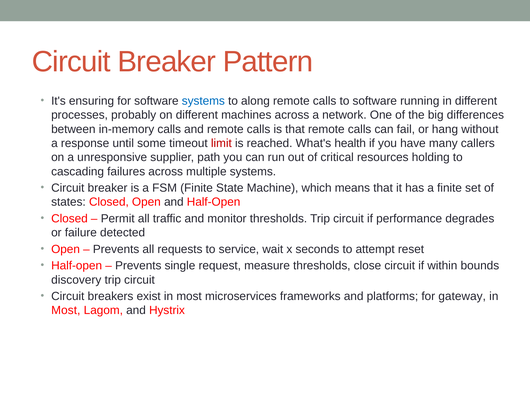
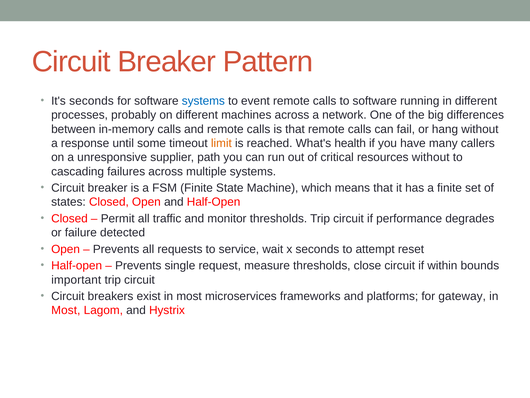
It's ensuring: ensuring -> seconds
along: along -> event
limit colour: red -> orange
resources holding: holding -> without
discovery: discovery -> important
